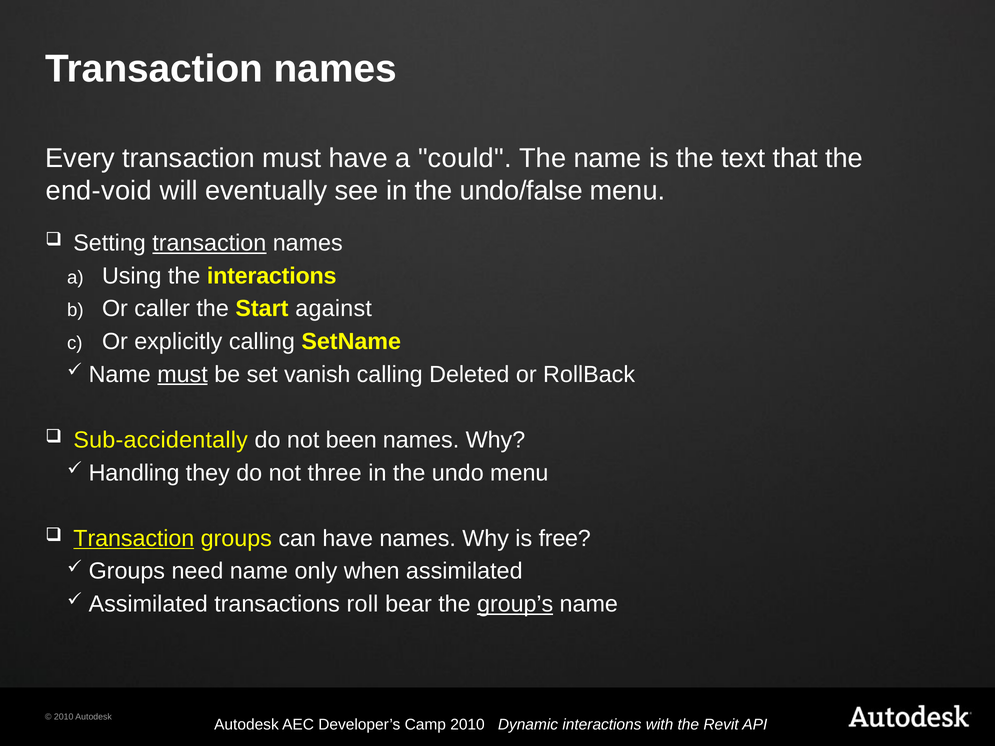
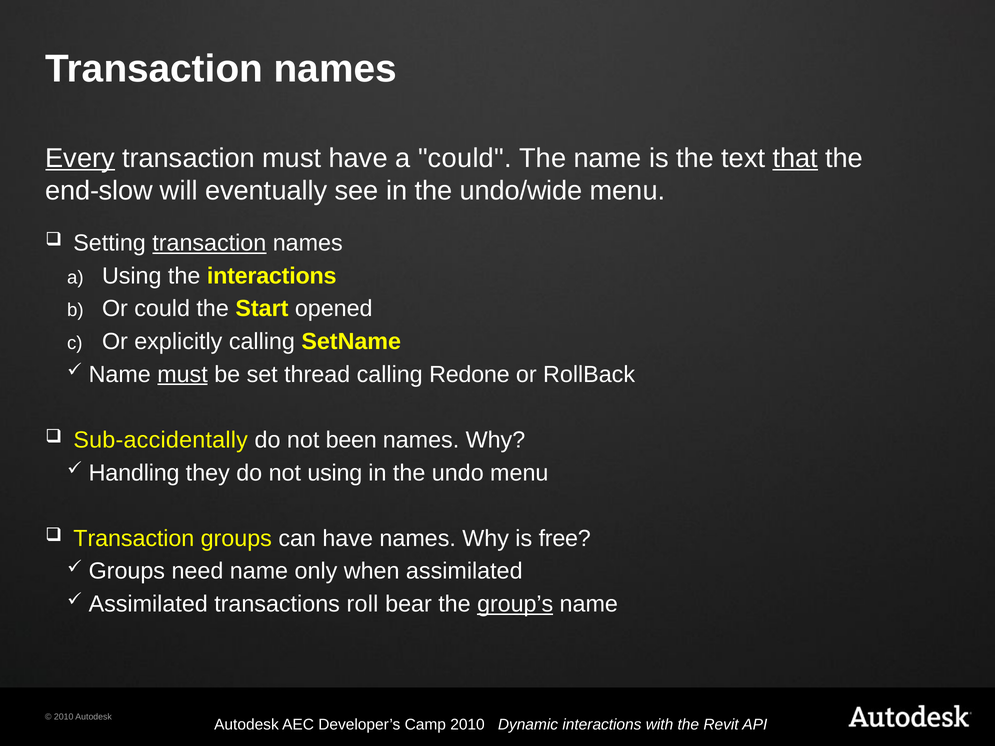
Every underline: none -> present
that underline: none -> present
end-void: end-void -> end-slow
undo/false: undo/false -> undo/wide
Or caller: caller -> could
against: against -> opened
vanish: vanish -> thread
Deleted: Deleted -> Redone
not three: three -> using
Transaction at (134, 539) underline: present -> none
